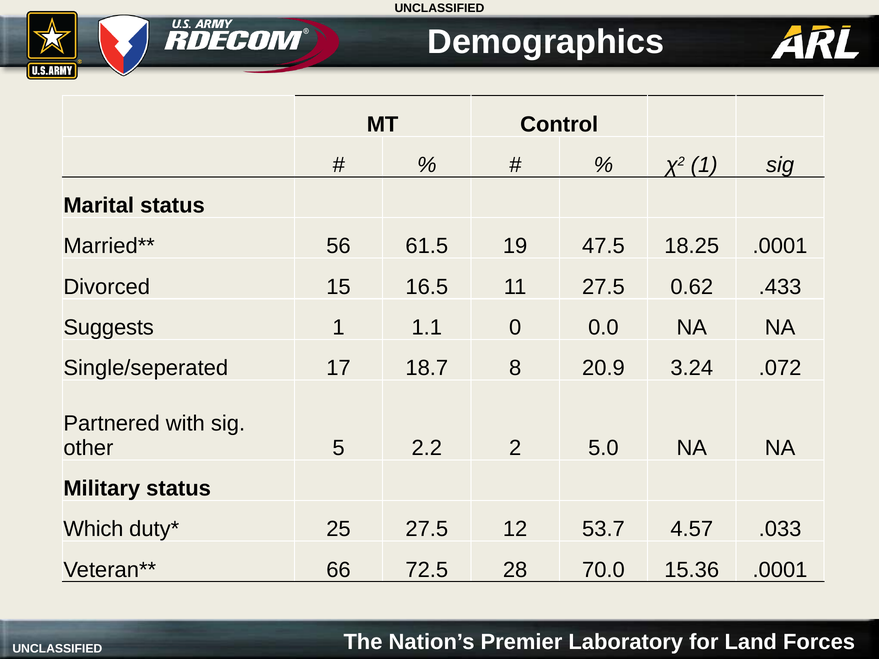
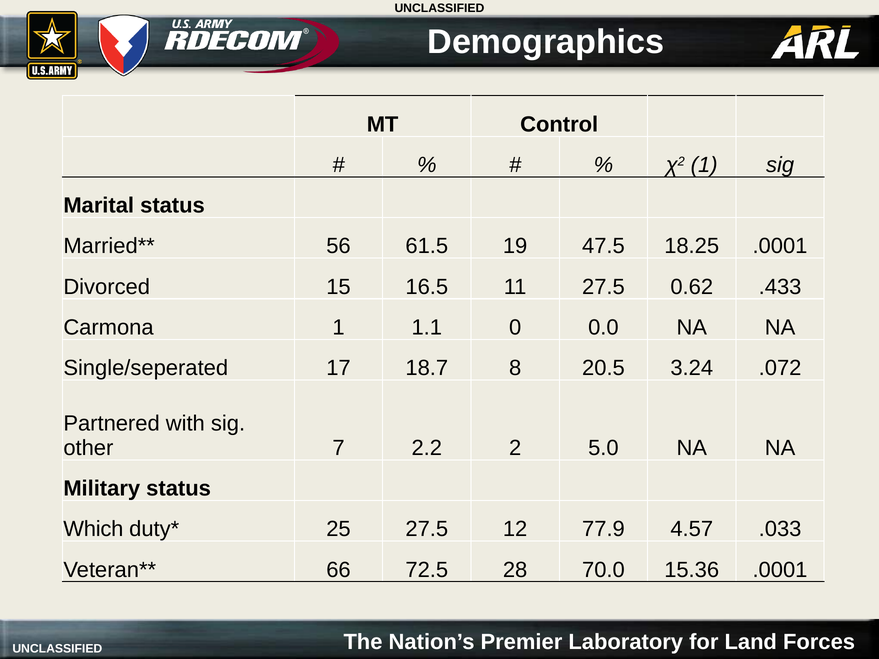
Suggests: Suggests -> Carmona
20.9: 20.9 -> 20.5
5: 5 -> 7
53.7: 53.7 -> 77.9
